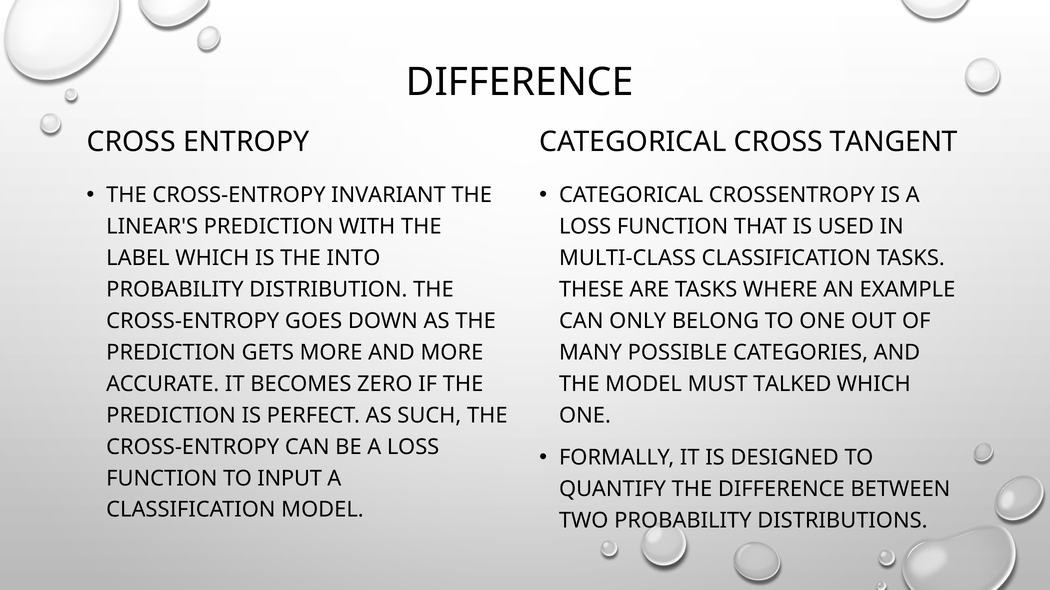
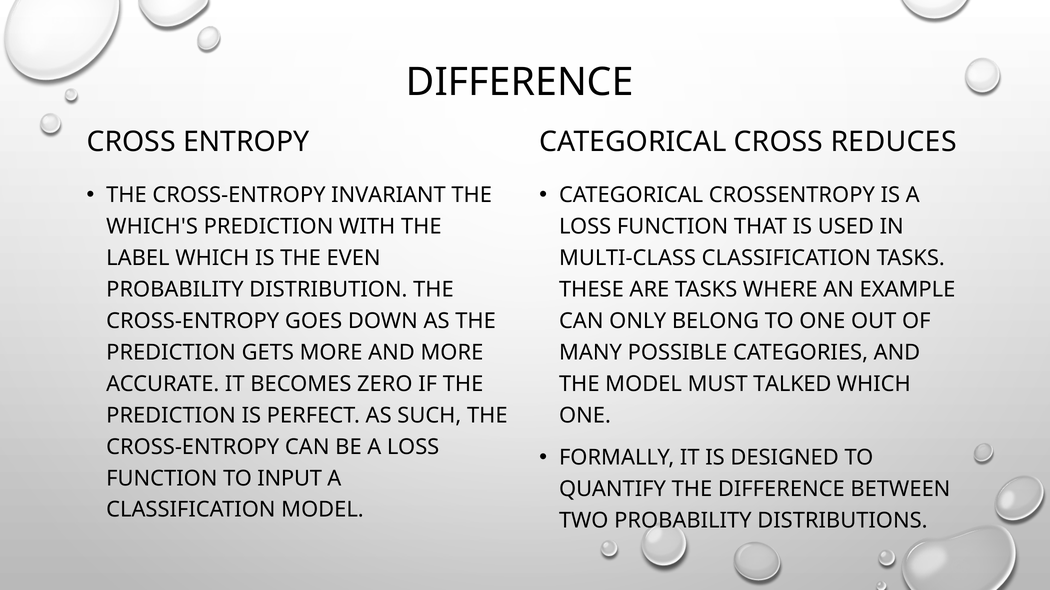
TANGENT: TANGENT -> REDUCES
LINEAR'S: LINEAR'S -> WHICH'S
INTO: INTO -> EVEN
